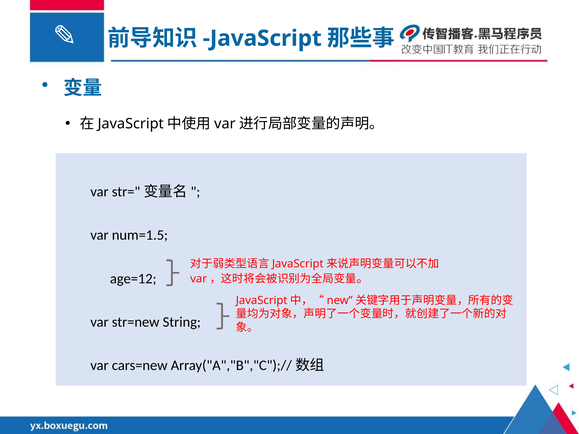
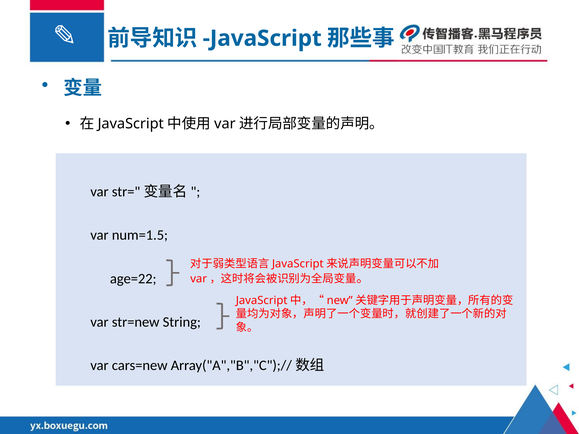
age=12: age=12 -> age=22
